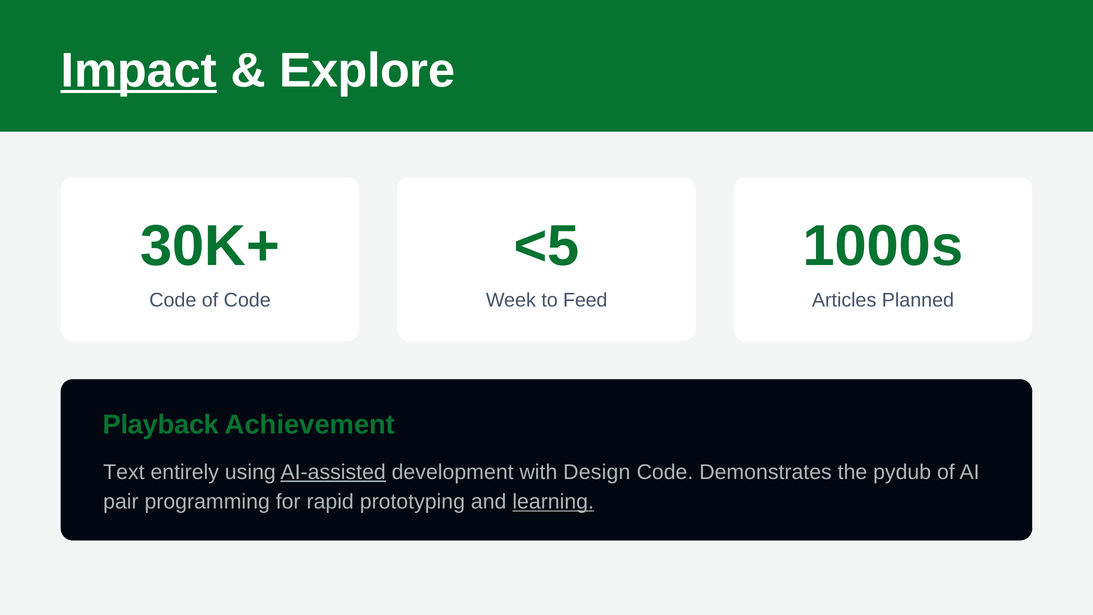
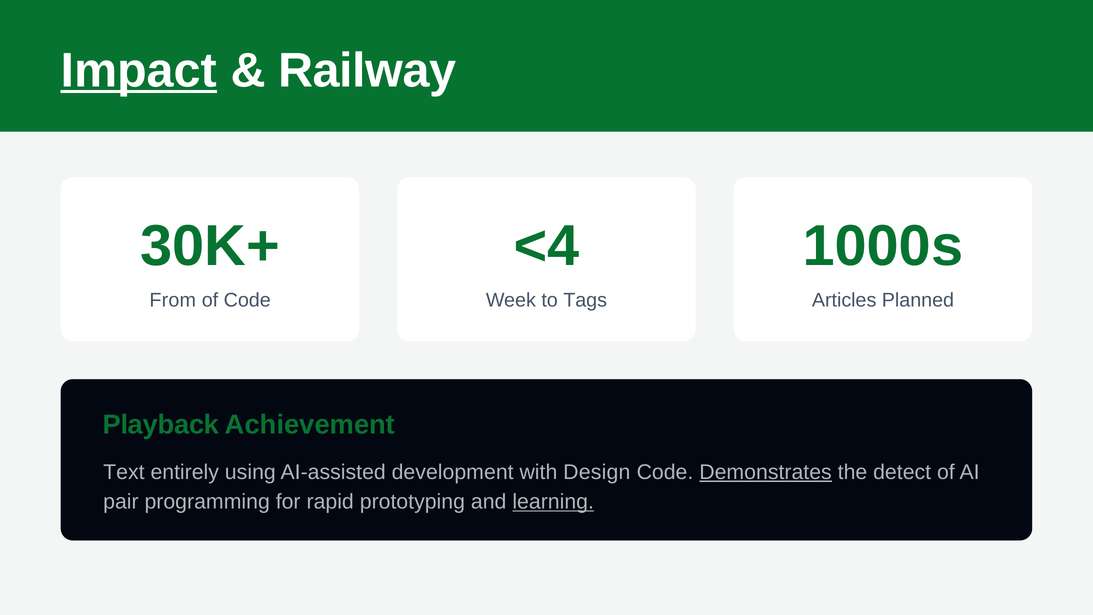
Explore: Explore -> Railway
<5: <5 -> <4
Code at (173, 300): Code -> From
Feed: Feed -> Tags
AI-assisted underline: present -> none
Demonstrates underline: none -> present
pydub: pydub -> detect
